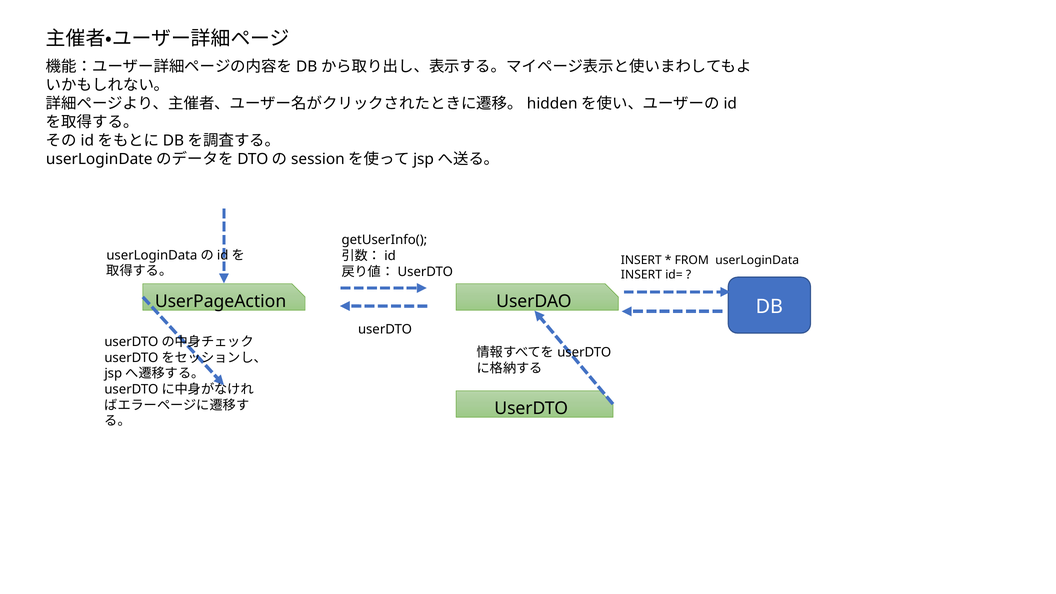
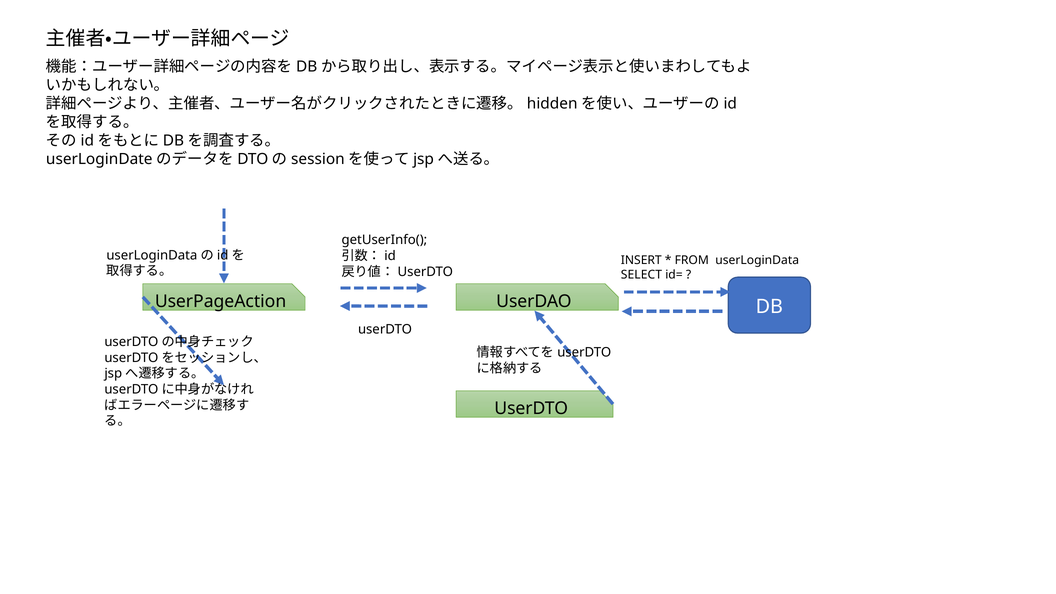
INSERT at (641, 275): INSERT -> SELECT
